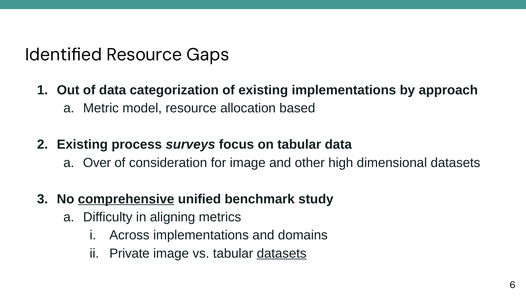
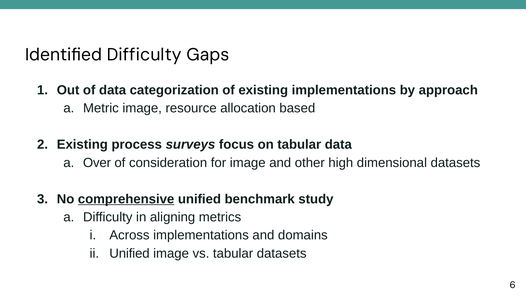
Identified Resource: Resource -> Difficulty
Metric model: model -> image
Private at (129, 253): Private -> Unified
datasets at (282, 253) underline: present -> none
